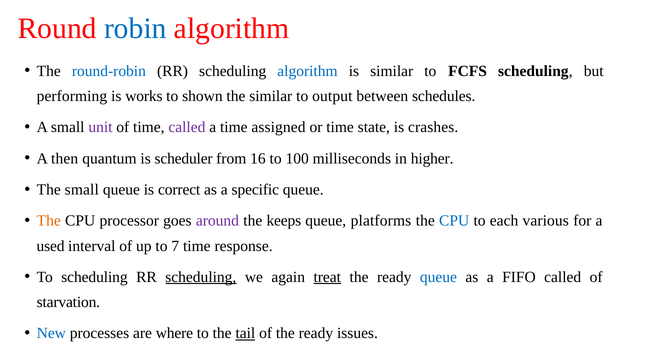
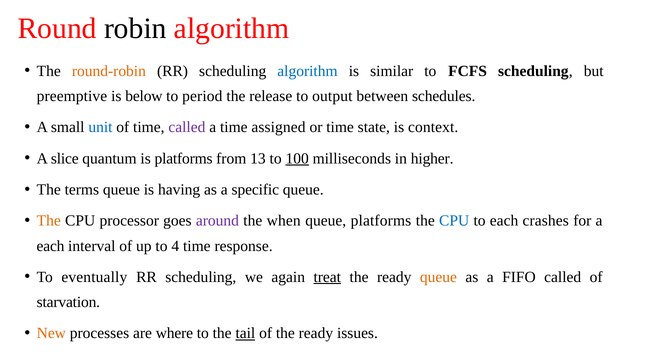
robin colour: blue -> black
round-robin colour: blue -> orange
performing: performing -> preemptive
works: works -> below
shown: shown -> period
the similar: similar -> release
unit colour: purple -> blue
crashes: crashes -> context
then: then -> slice
is scheduler: scheduler -> platforms
16: 16 -> 13
100 underline: none -> present
The small: small -> terms
correct: correct -> having
keeps: keeps -> when
various: various -> crashes
used at (51, 246): used -> each
7: 7 -> 4
To scheduling: scheduling -> eventually
scheduling at (201, 277) underline: present -> none
queue at (438, 277) colour: blue -> orange
New colour: blue -> orange
